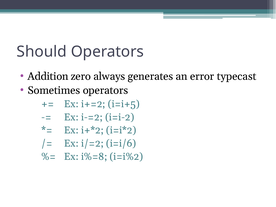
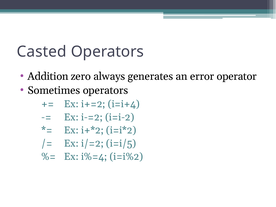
Should: Should -> Casted
typecast: typecast -> operator
i=i+5: i=i+5 -> i=i+4
i=i/6: i=i/6 -> i=i/5
i%=8: i%=8 -> i%=4
